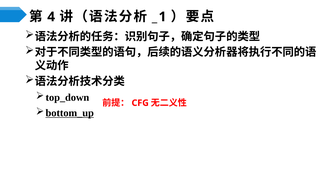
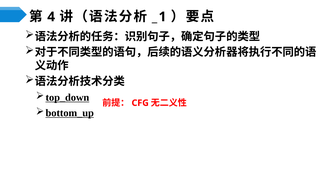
top_down underline: none -> present
